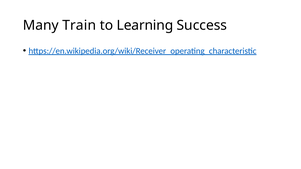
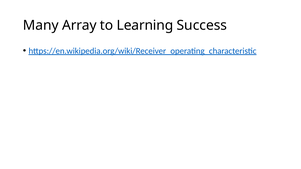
Train: Train -> Array
